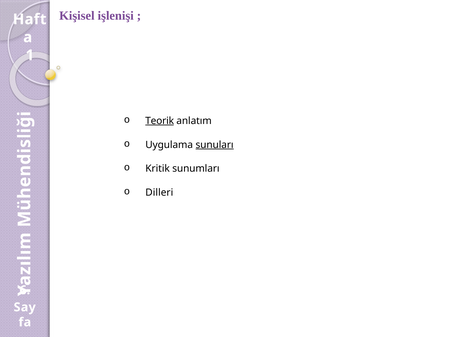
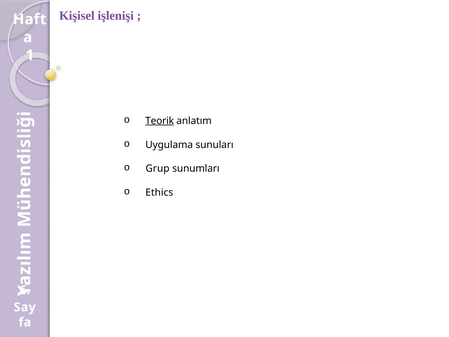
sunuları underline: present -> none
Kritik: Kritik -> Grup
Dilleri: Dilleri -> Ethics
